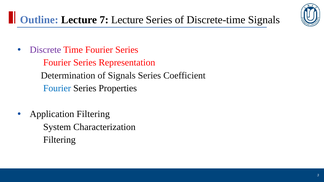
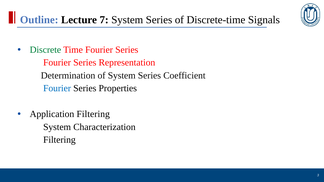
7 Lecture: Lecture -> System
Discrete colour: purple -> green
of Signals: Signals -> System
